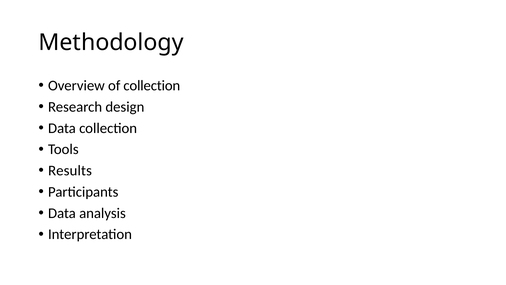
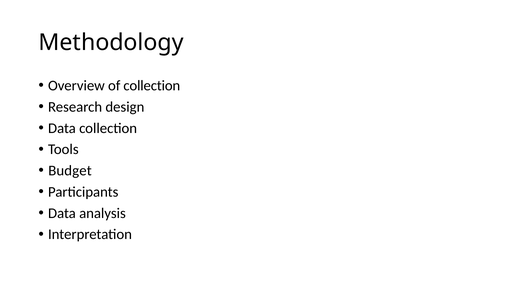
Results: Results -> Budget
